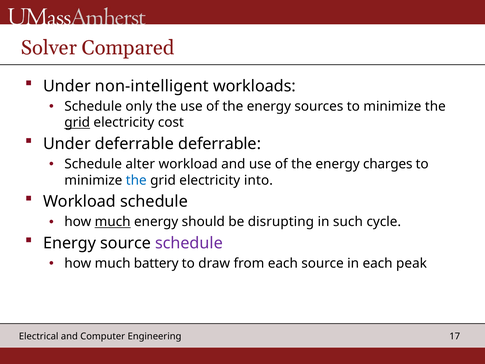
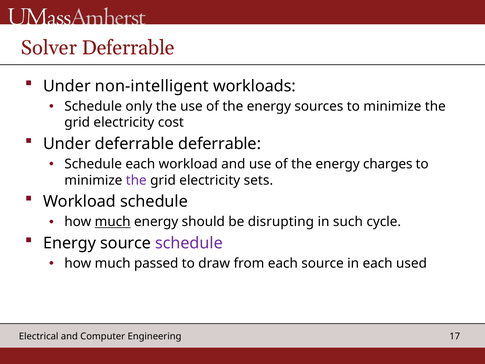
Solver Compared: Compared -> Deferrable
grid at (77, 122) underline: present -> none
Schedule alter: alter -> each
the at (136, 180) colour: blue -> purple
into: into -> sets
battery: battery -> passed
peak: peak -> used
